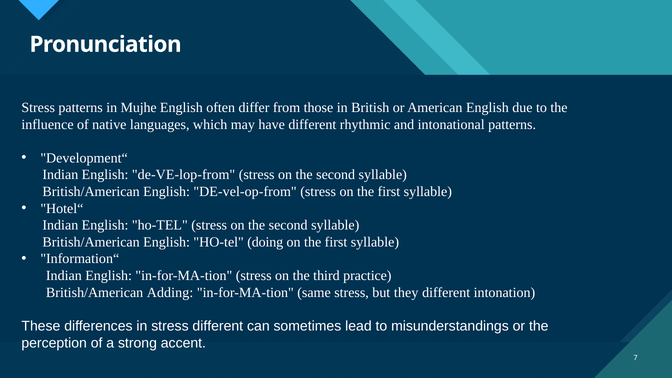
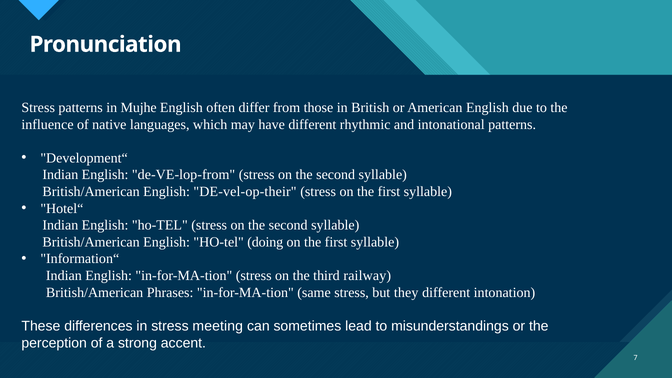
DE-vel-op-from: DE-vel-op-from -> DE-vel-op-their
practice: practice -> railway
Adding: Adding -> Phrases
stress different: different -> meeting
